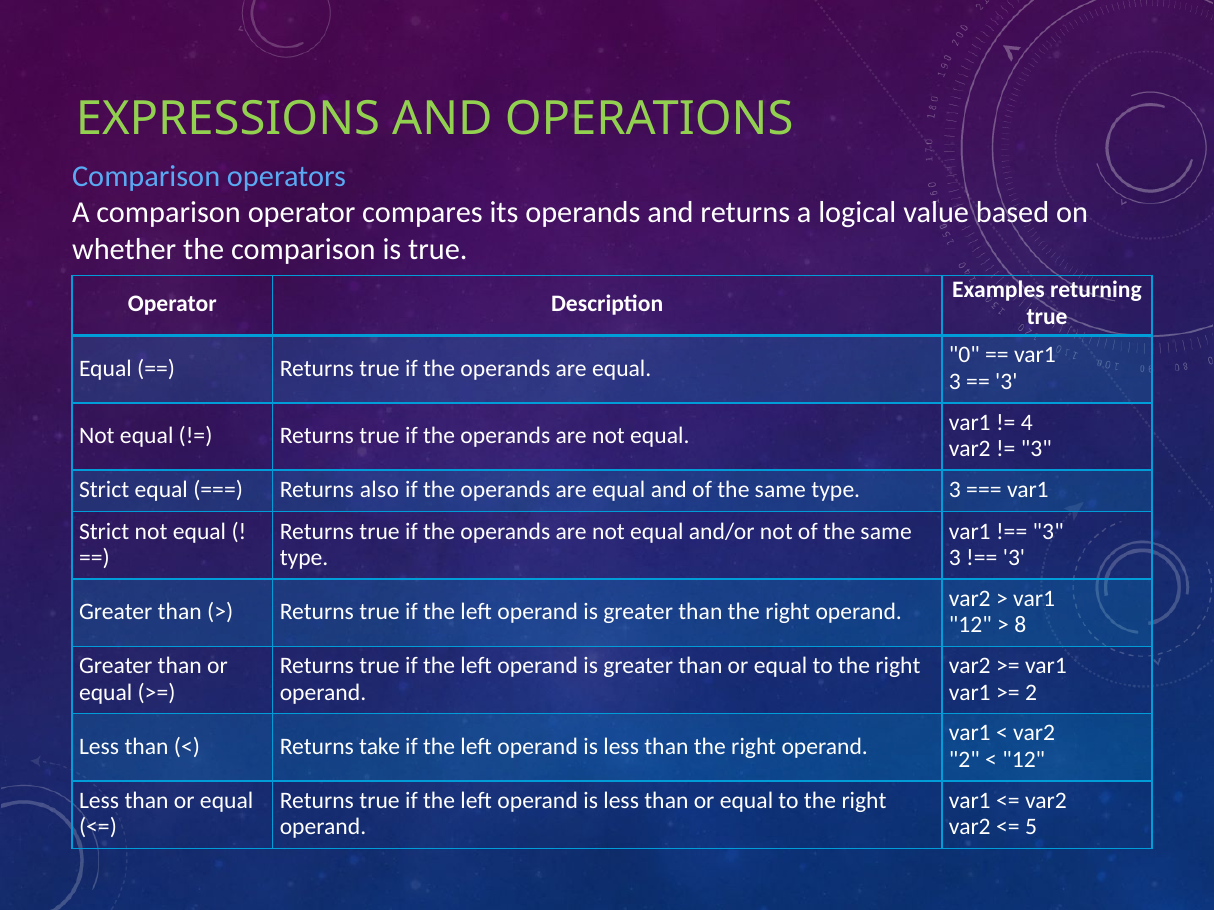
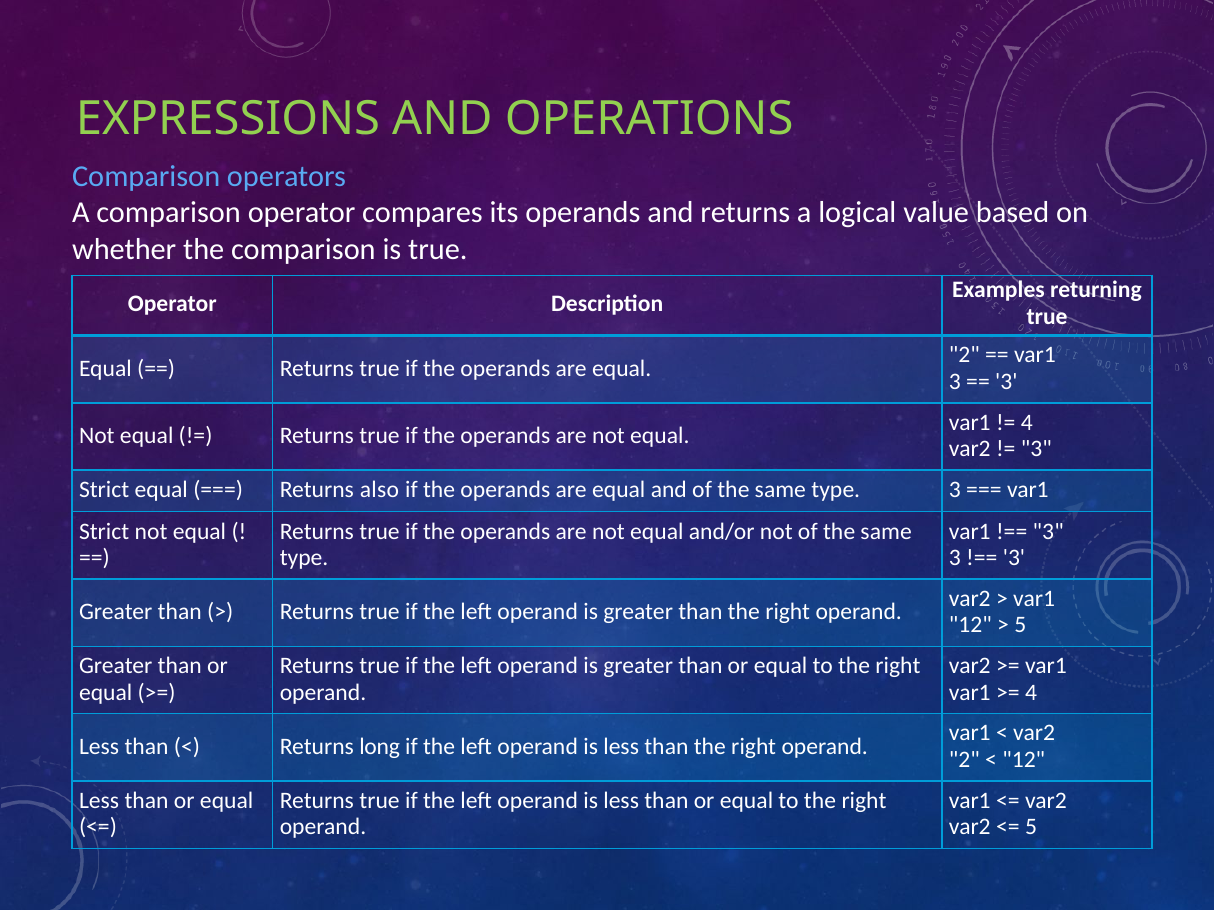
0 at (964, 355): 0 -> 2
8 at (1020, 625): 8 -> 5
2 at (1031, 693): 2 -> 4
take: take -> long
